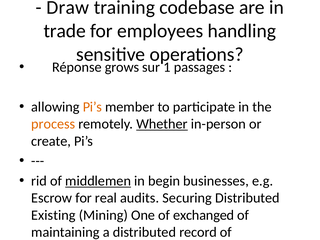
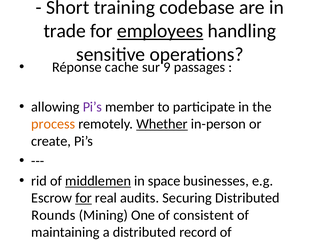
Draw: Draw -> Short
employees underline: none -> present
grows: grows -> cache
1: 1 -> 9
Pi’s at (92, 107) colour: orange -> purple
begin: begin -> space
for at (84, 198) underline: none -> present
Existing: Existing -> Rounds
exchanged: exchanged -> consistent
